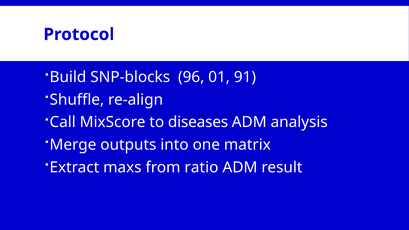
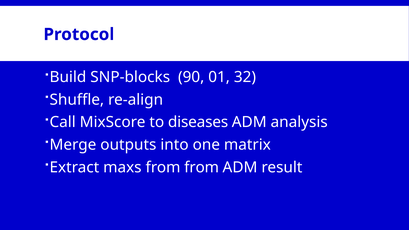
96: 96 -> 90
91: 91 -> 32
from ratio: ratio -> from
